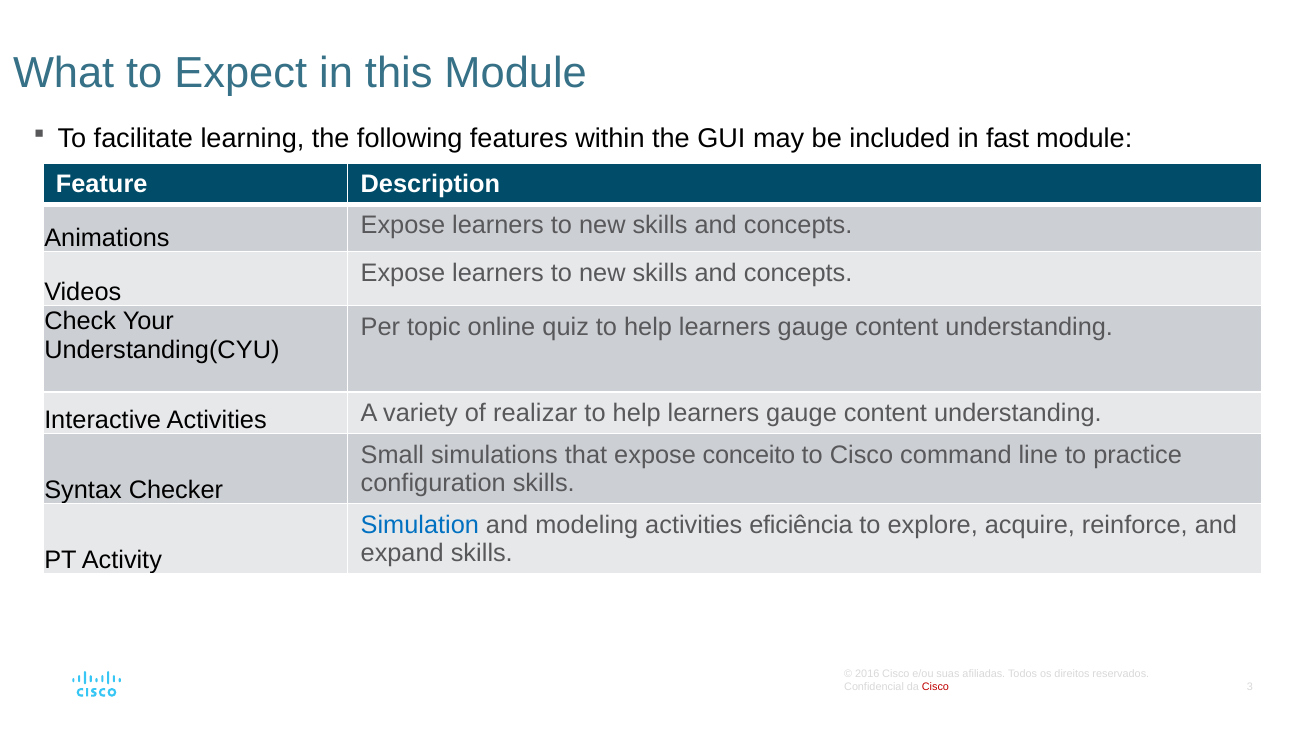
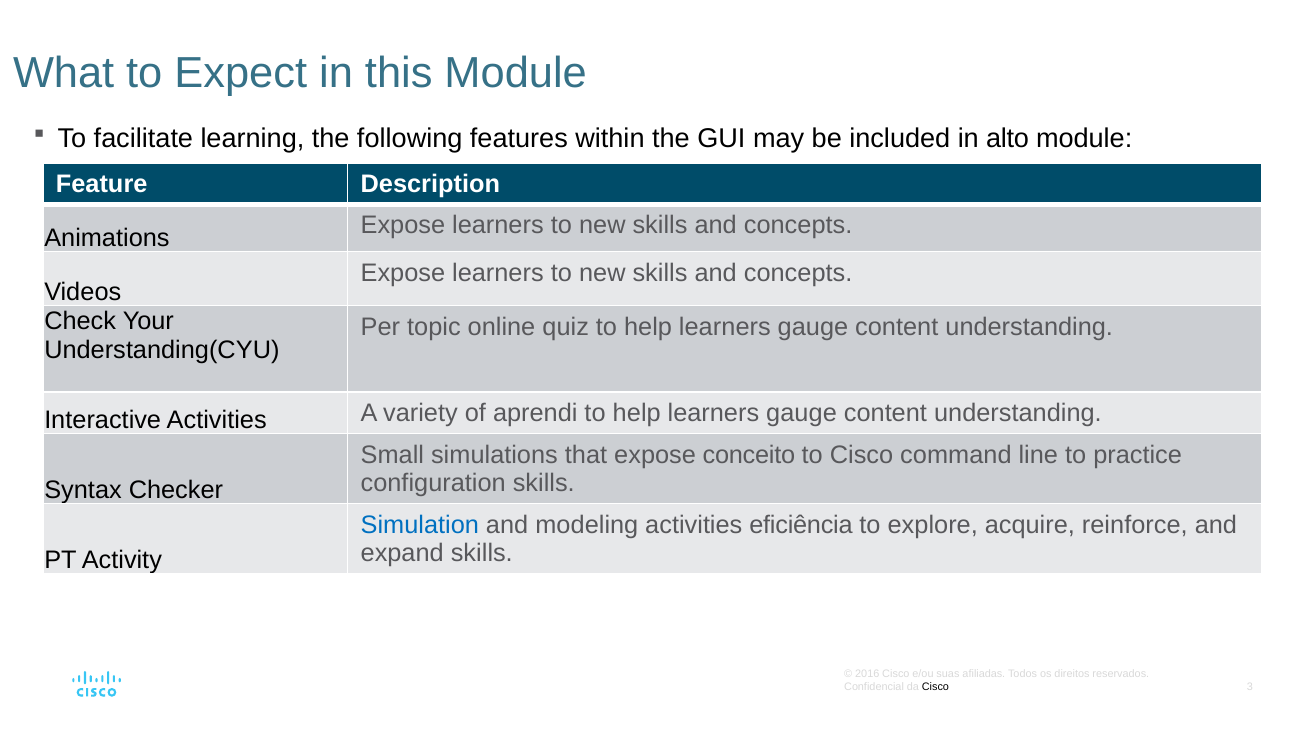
fast: fast -> alto
realizar: realizar -> aprendi
Cisco at (935, 687) colour: red -> black
